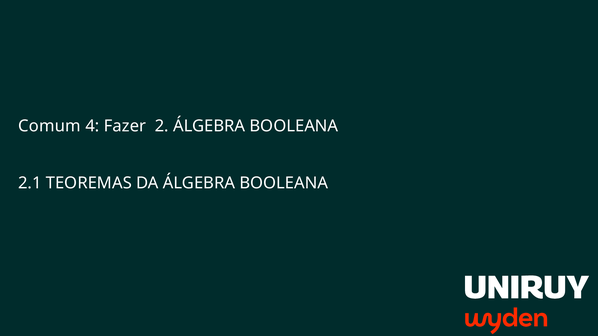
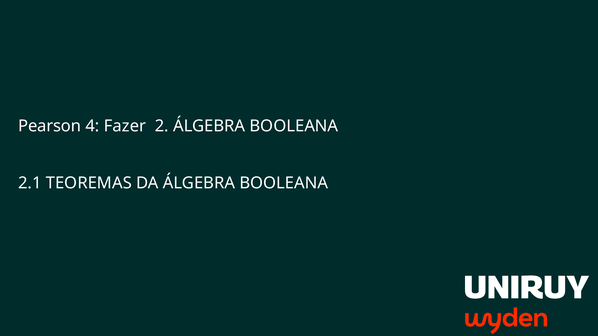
Comum: Comum -> Pearson
